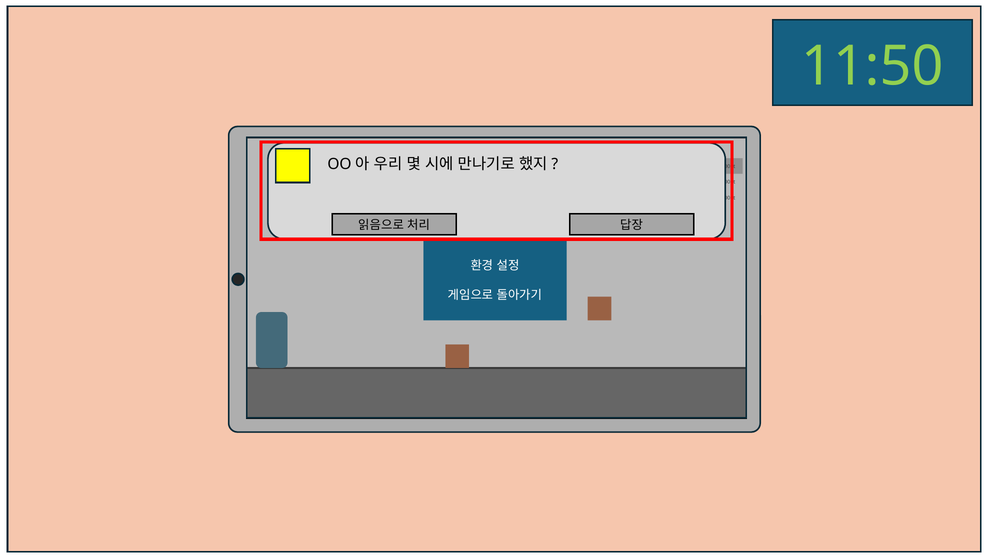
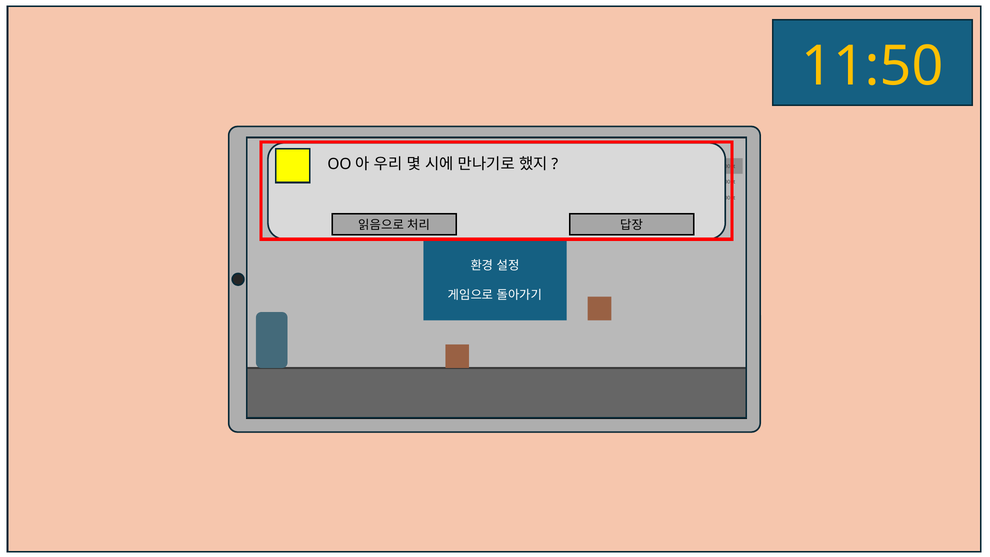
11:50 colour: light green -> yellow
